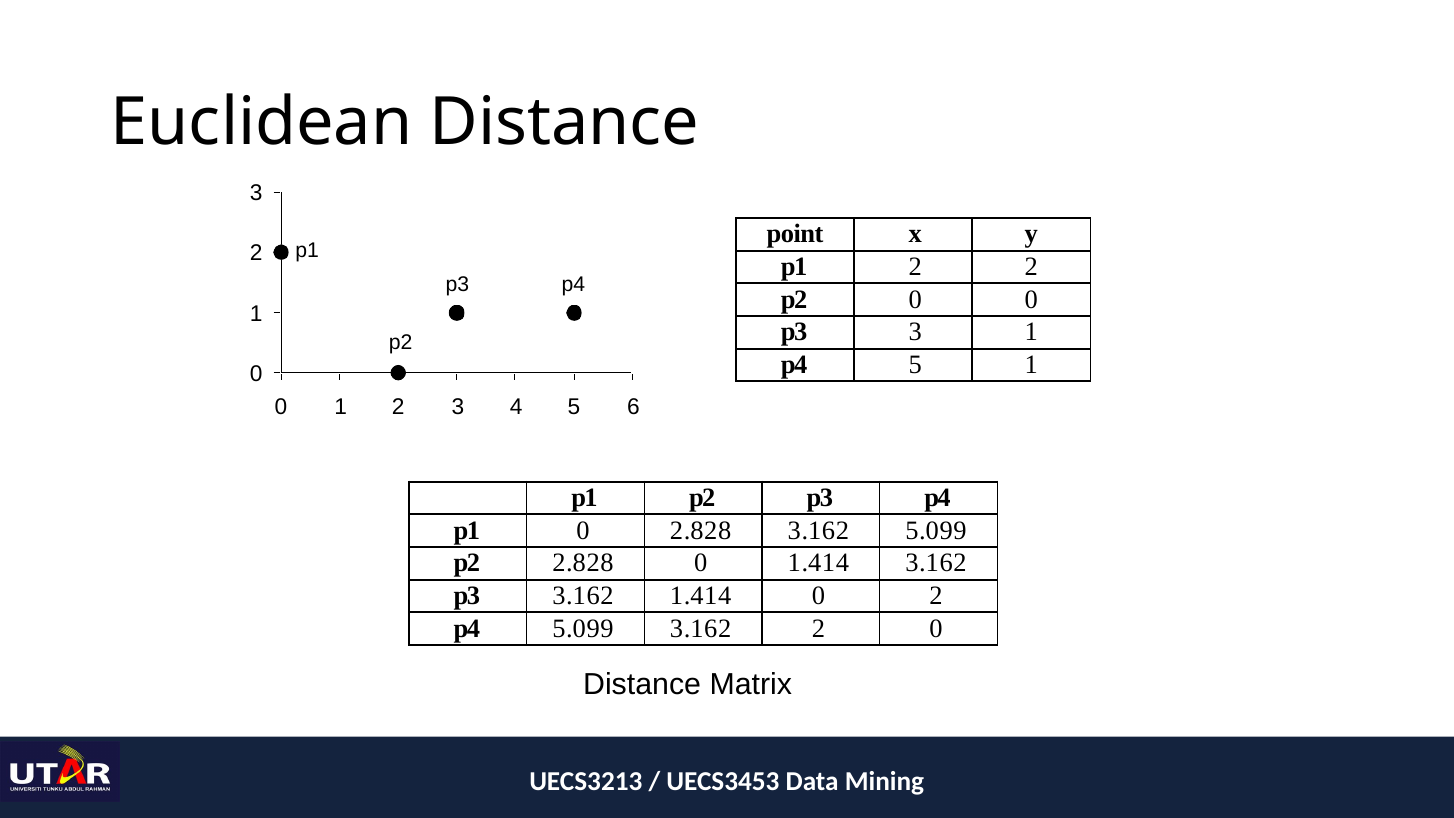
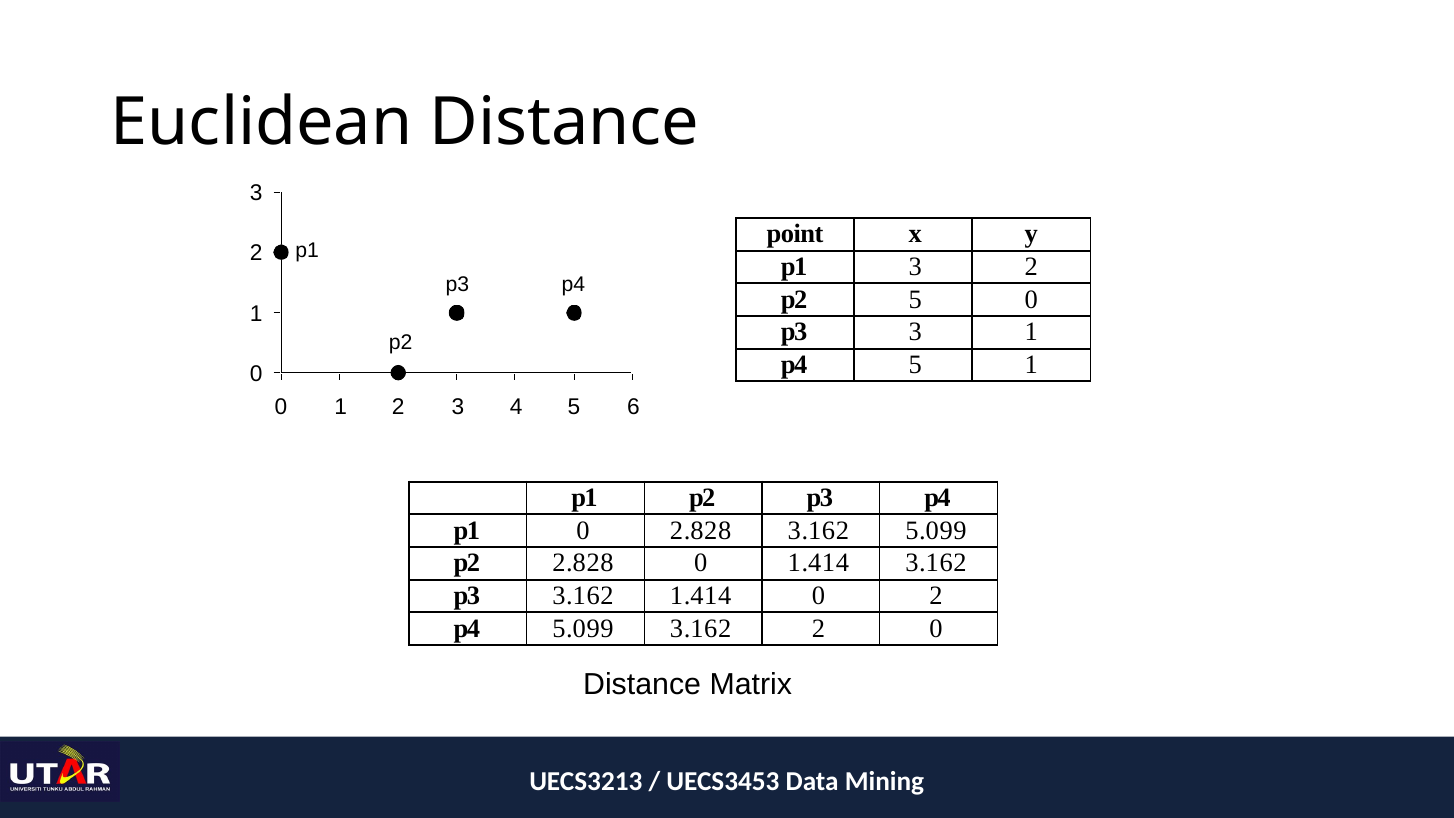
p1 2: 2 -> 3
0 at (915, 299): 0 -> 5
